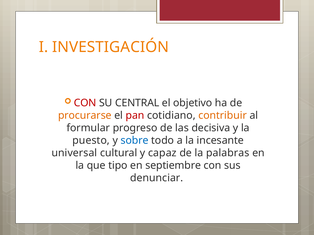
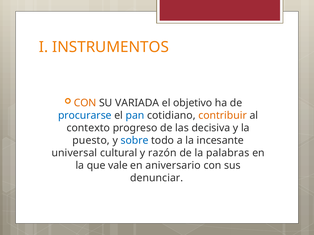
INVESTIGACIÓN: INVESTIGACIÓN -> INSTRUMENTOS
CON at (85, 103) colour: red -> orange
CENTRAL: CENTRAL -> VARIADA
procurarse colour: orange -> blue
pan colour: red -> blue
formular: formular -> contexto
capaz: capaz -> razón
tipo: tipo -> vale
septiembre: septiembre -> aniversario
